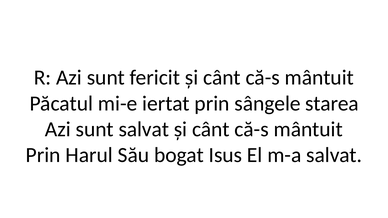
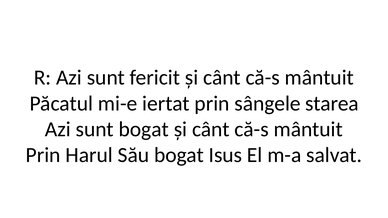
sunt salvat: salvat -> bogat
